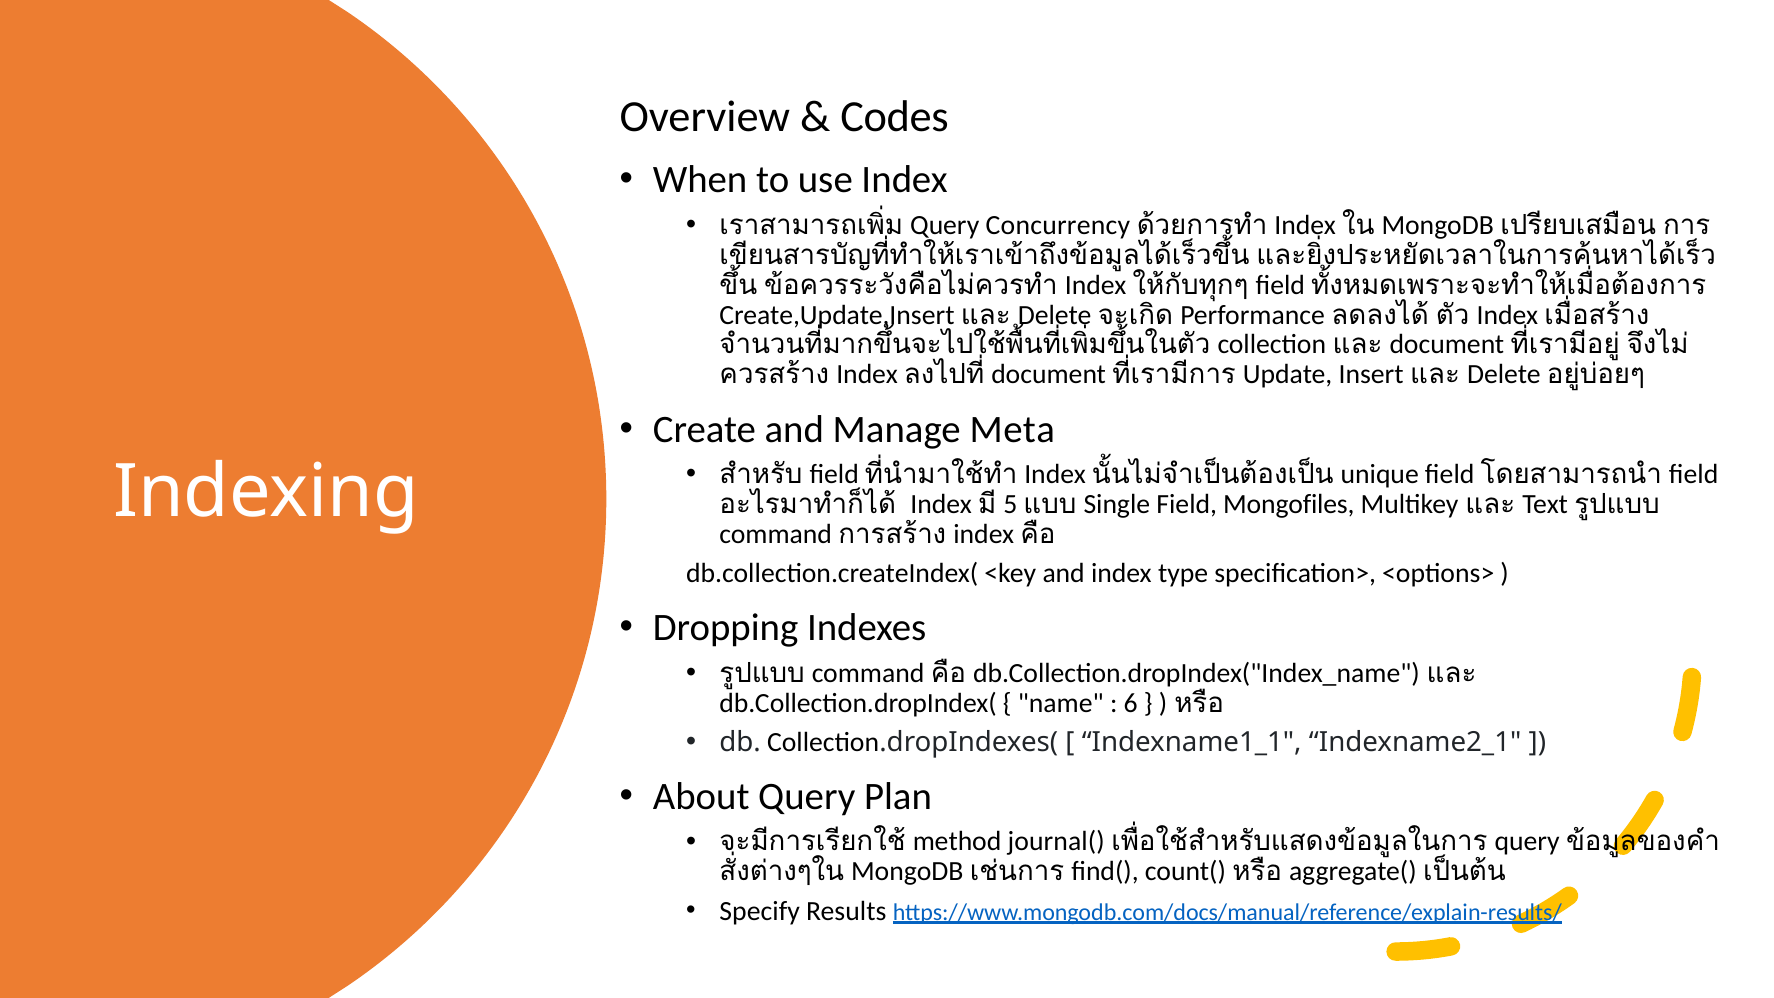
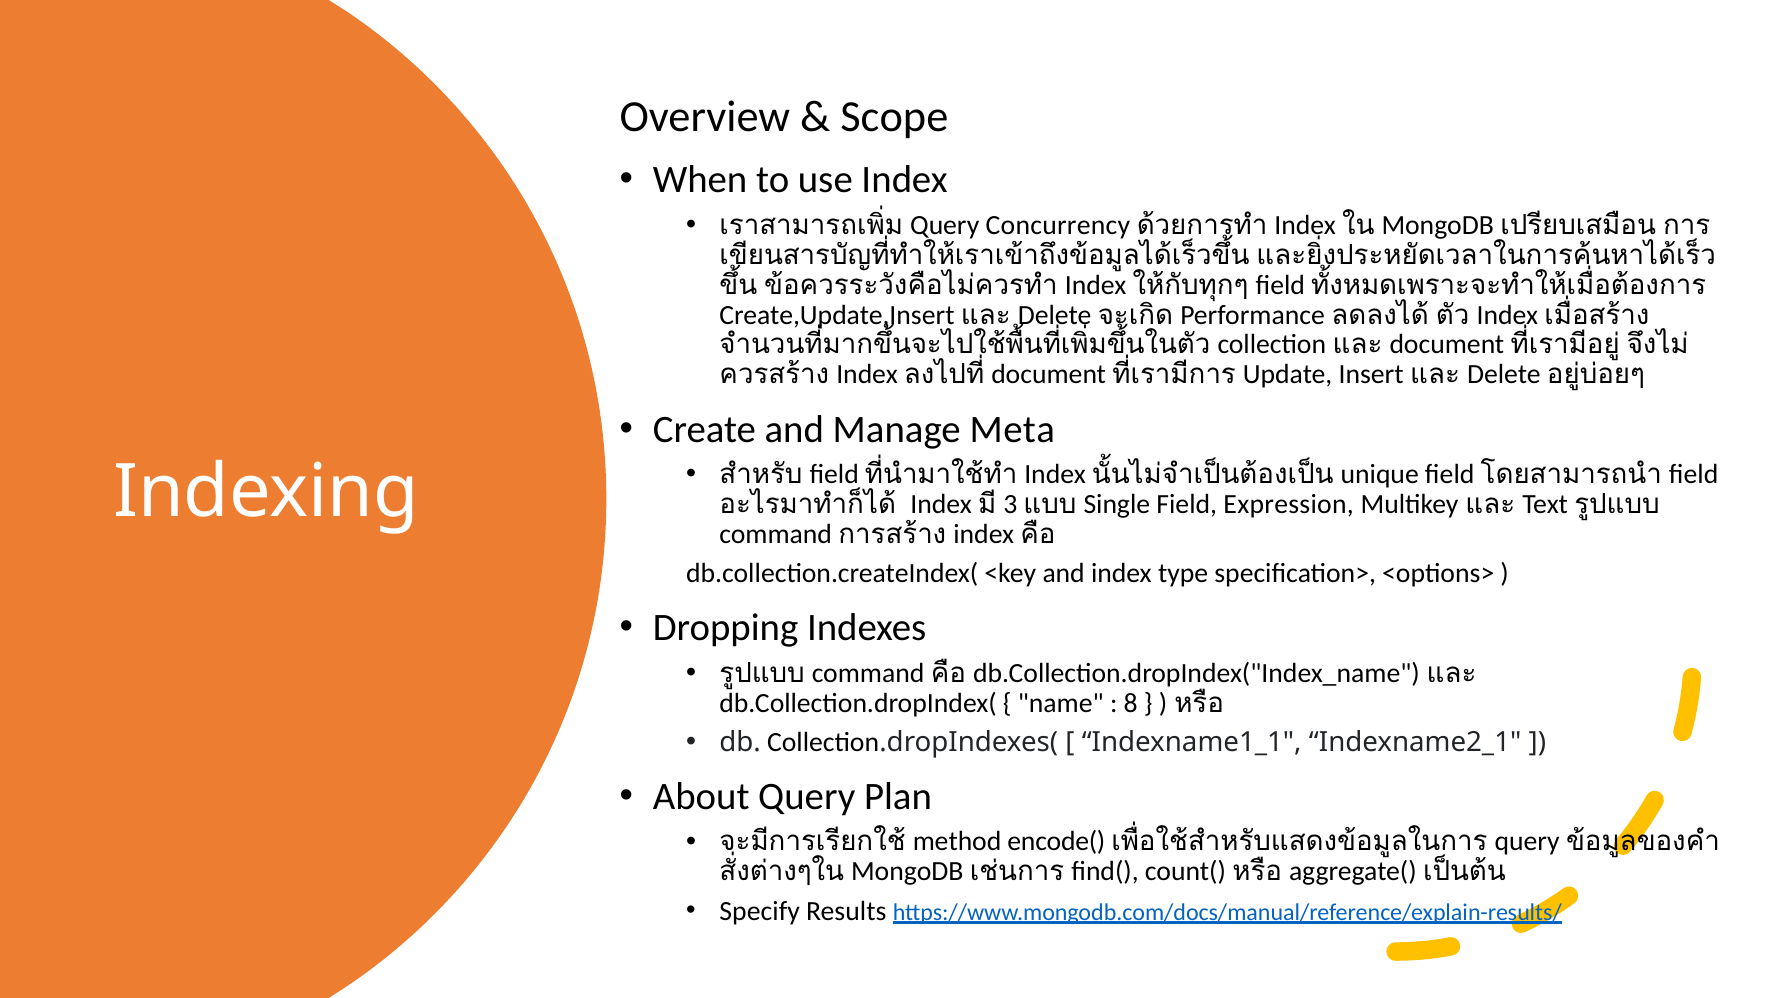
Codes: Codes -> Scope
5: 5 -> 3
Mongofiles: Mongofiles -> Expression
6: 6 -> 8
journal(: journal( -> encode(
